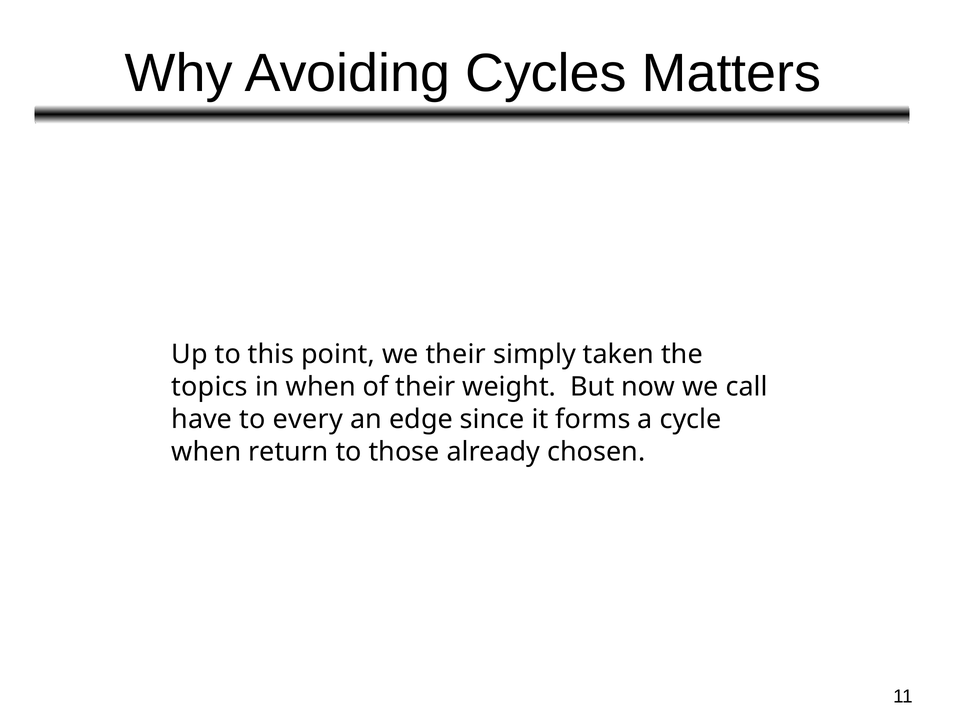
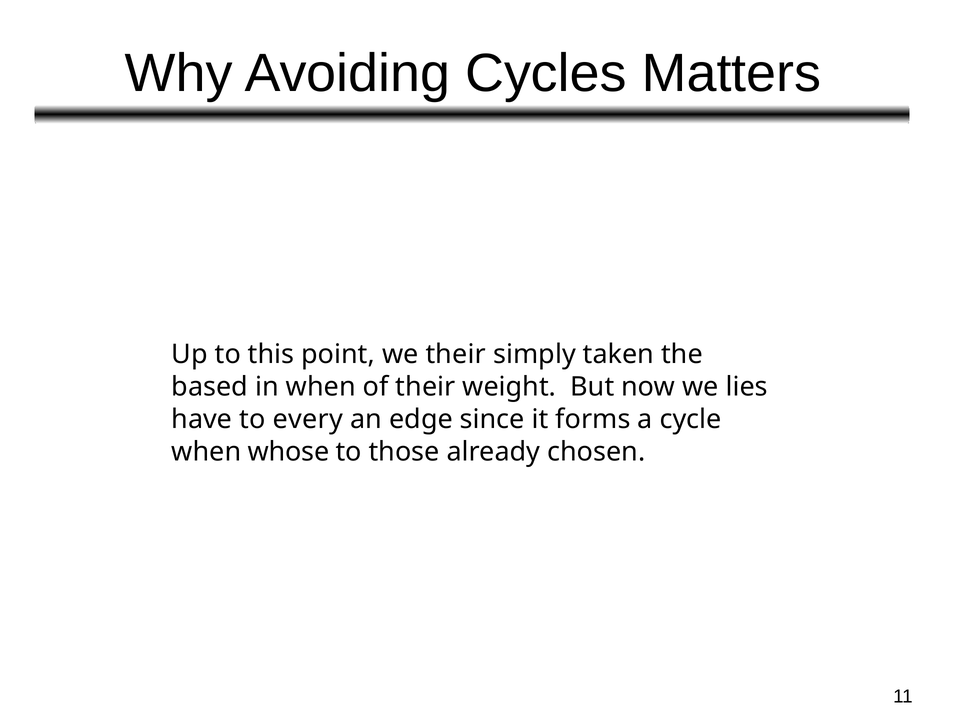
topics: topics -> based
call: call -> lies
return: return -> whose
